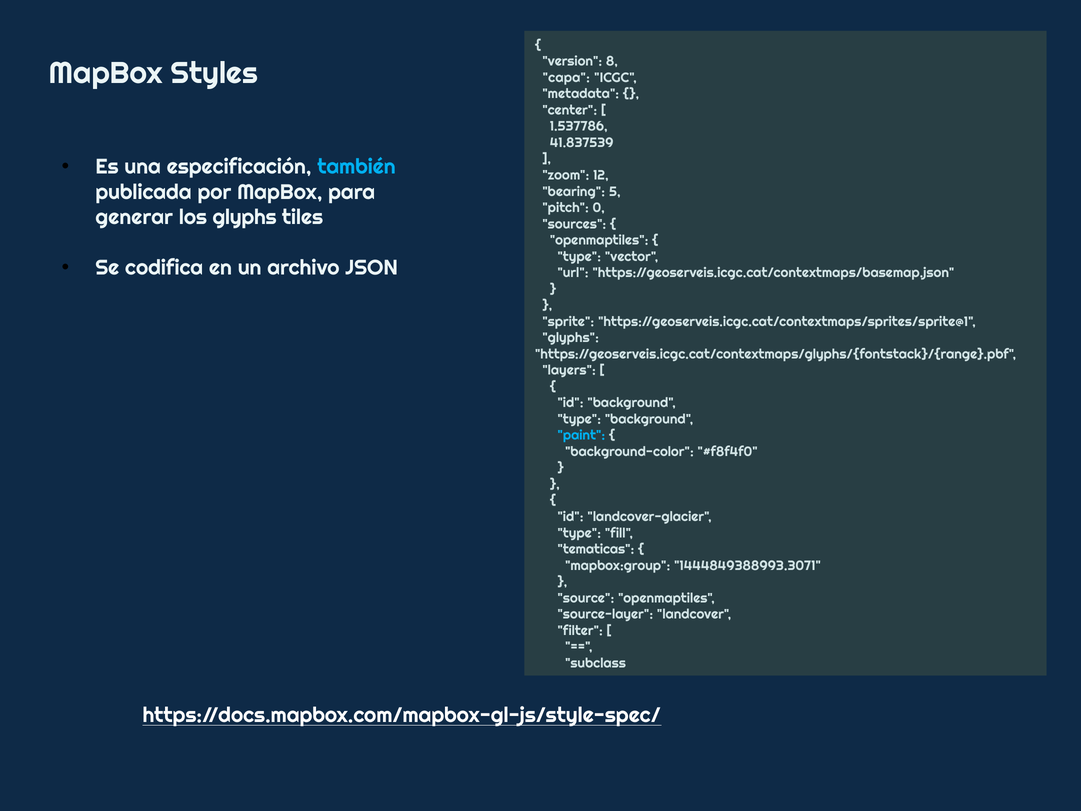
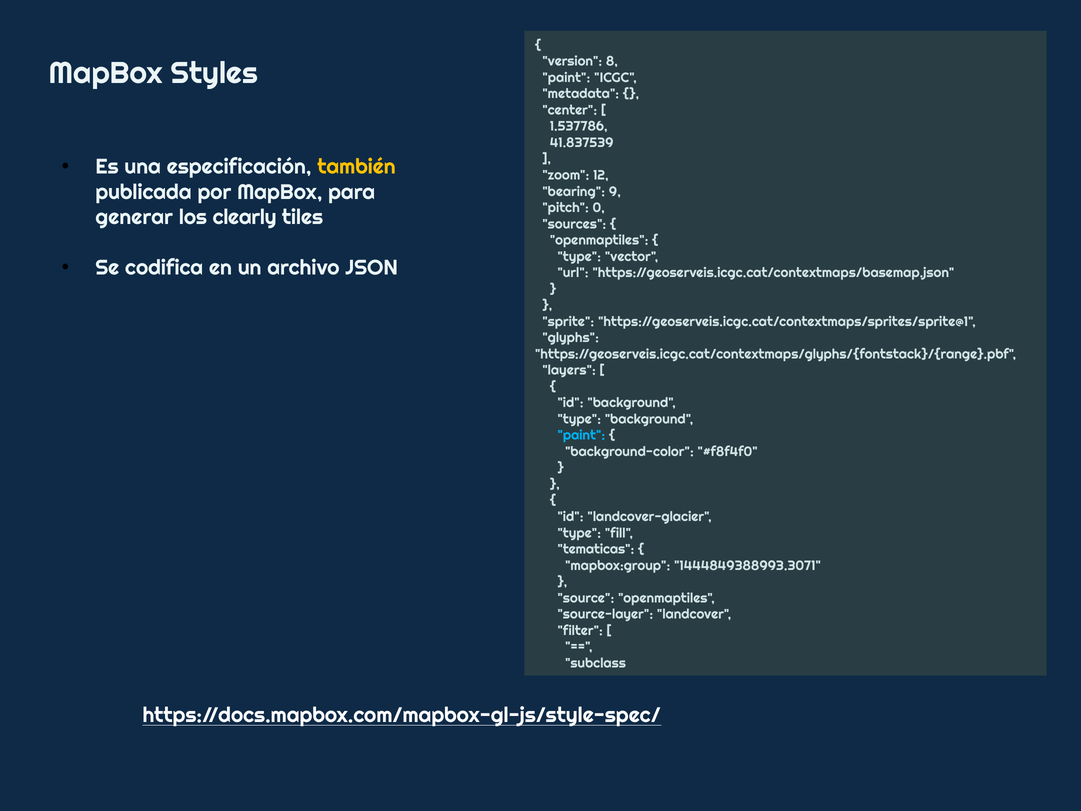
capa at (566, 78): capa -> paint
también colour: light blue -> yellow
5: 5 -> 9
los glyphs: glyphs -> clearly
